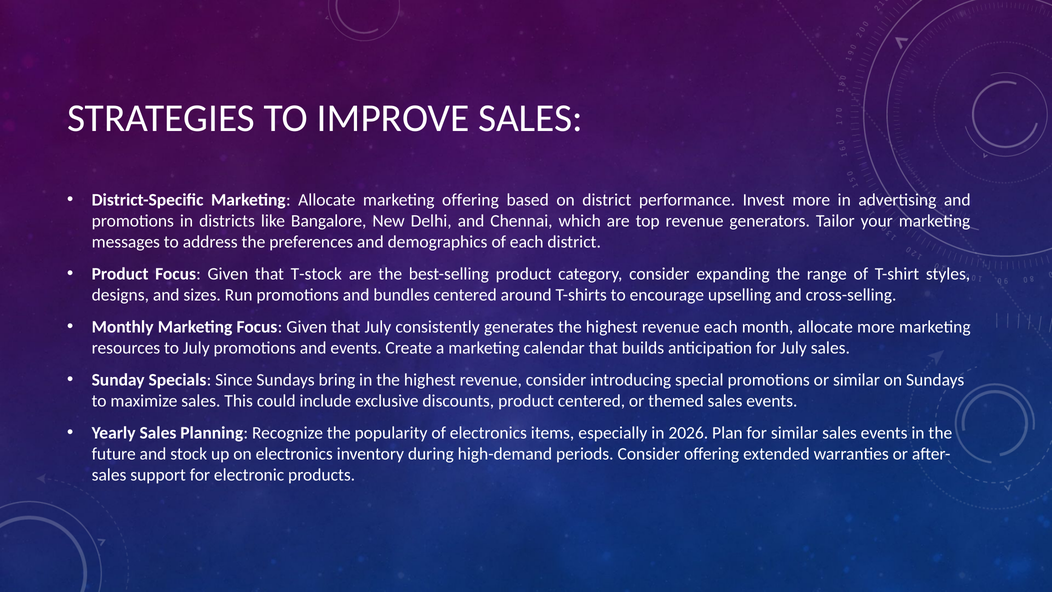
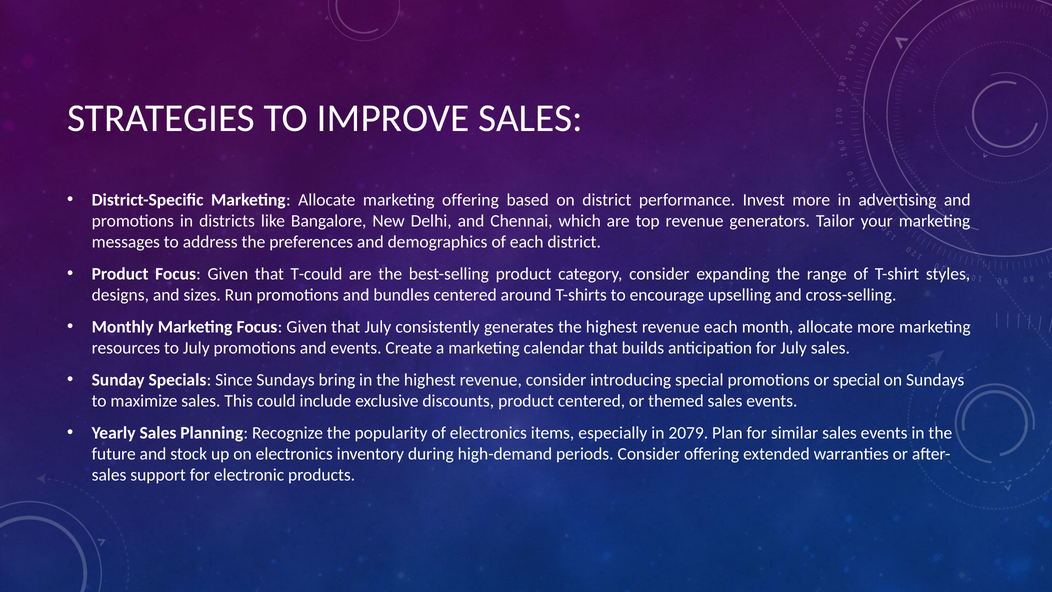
T-stock: T-stock -> T-could
or similar: similar -> special
2026: 2026 -> 2079
